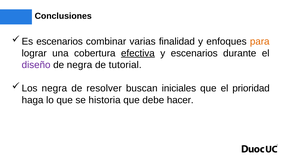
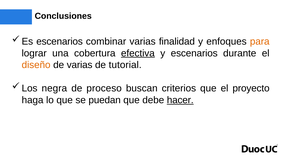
diseño colour: purple -> orange
de negra: negra -> varias
resolver: resolver -> proceso
iniciales: iniciales -> criterios
prioridad: prioridad -> proyecto
historia: historia -> puedan
hacer underline: none -> present
